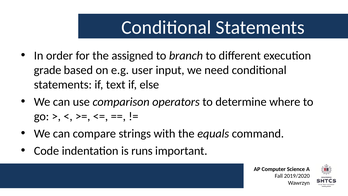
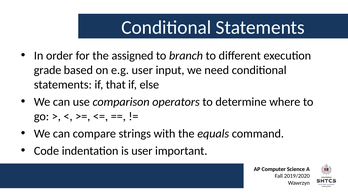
text: text -> that
is runs: runs -> user
